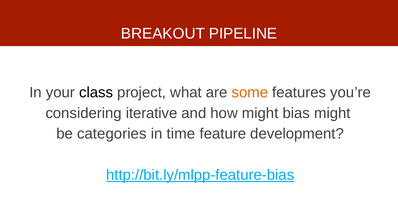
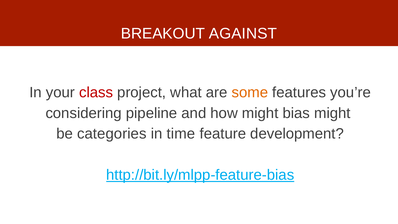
PIPELINE: PIPELINE -> AGAINST
class colour: black -> red
iterative: iterative -> pipeline
